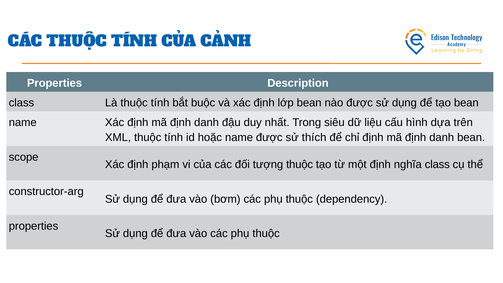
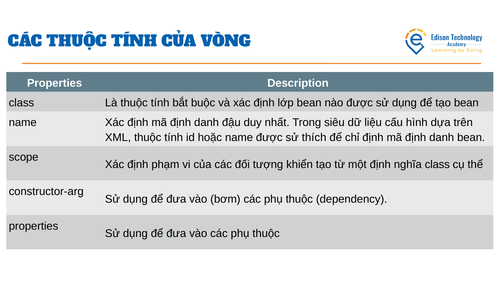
CẢNH: CẢNH -> VÒNG
tượng thuộc: thuộc -> khiển
